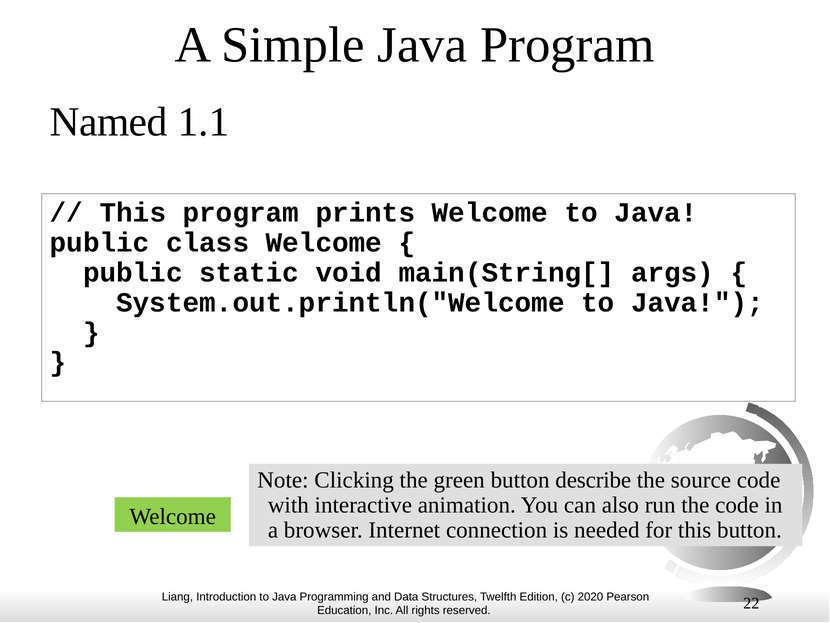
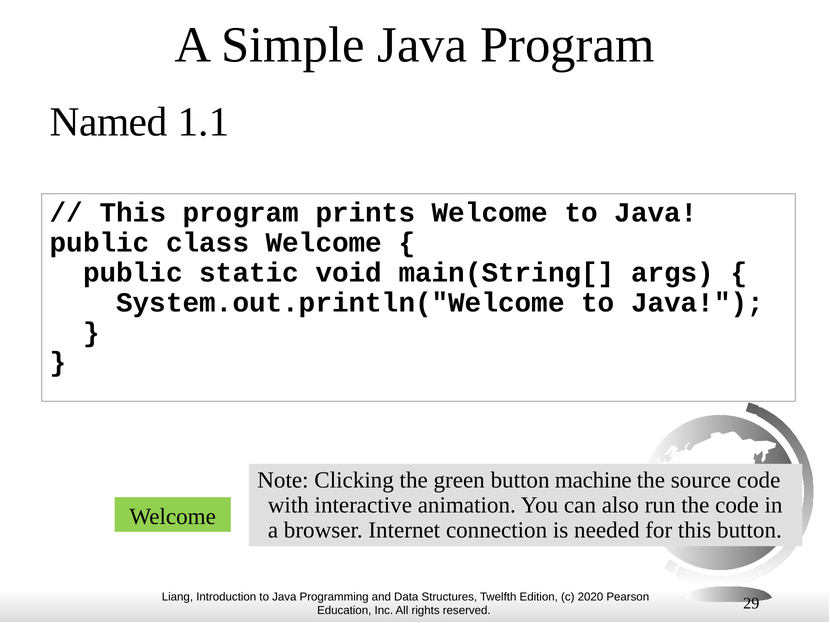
describe: describe -> machine
22: 22 -> 29
